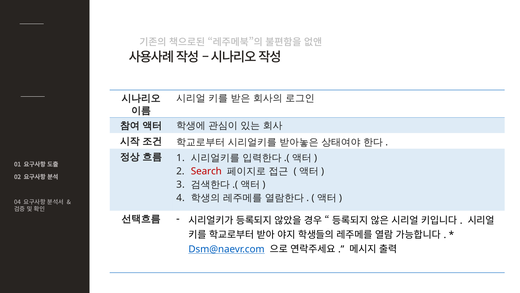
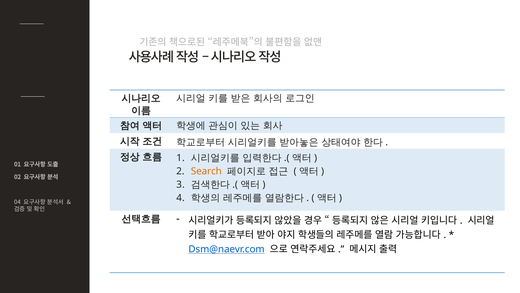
Search colour: red -> orange
